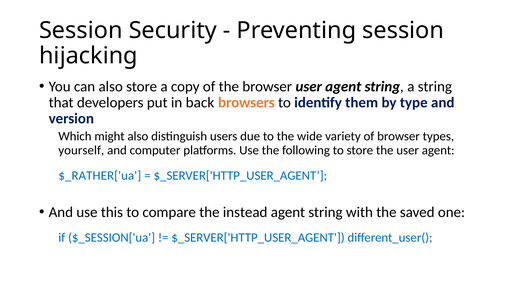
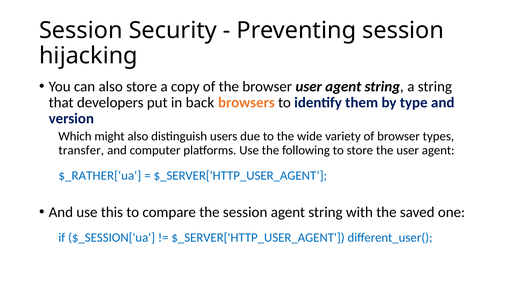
yourself: yourself -> transfer
the instead: instead -> session
